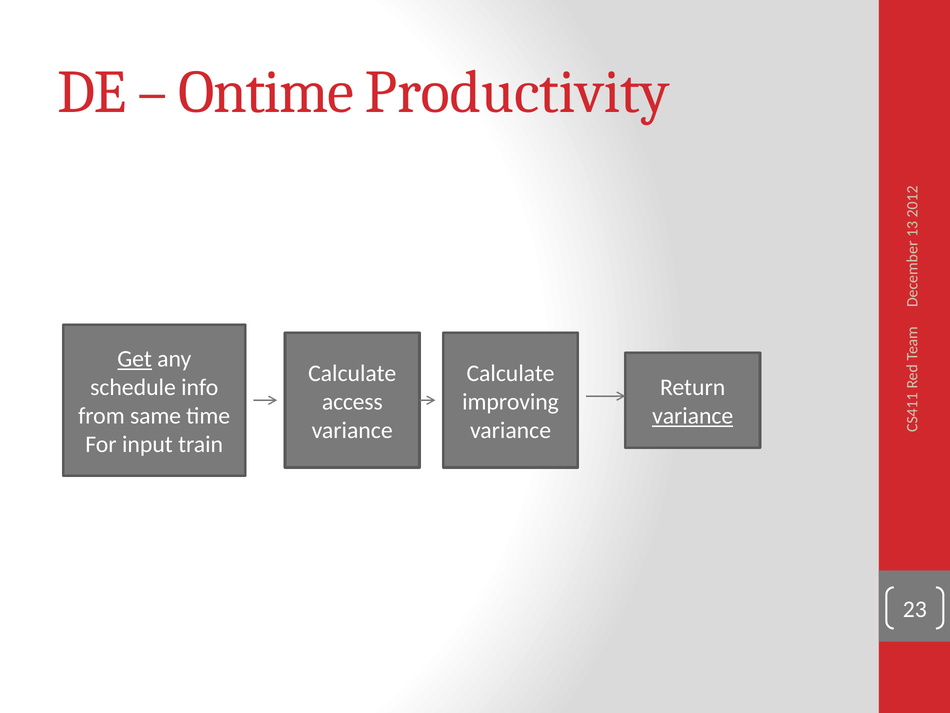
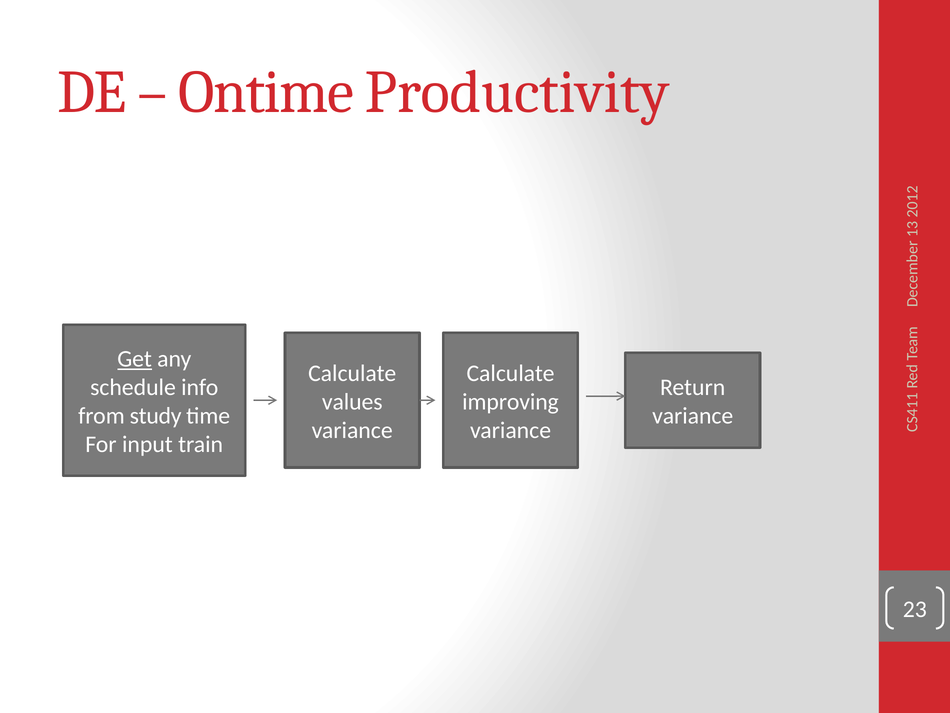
access: access -> values
same: same -> study
variance at (693, 416) underline: present -> none
